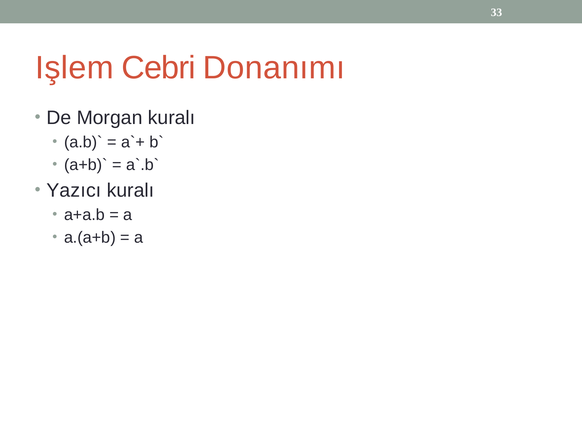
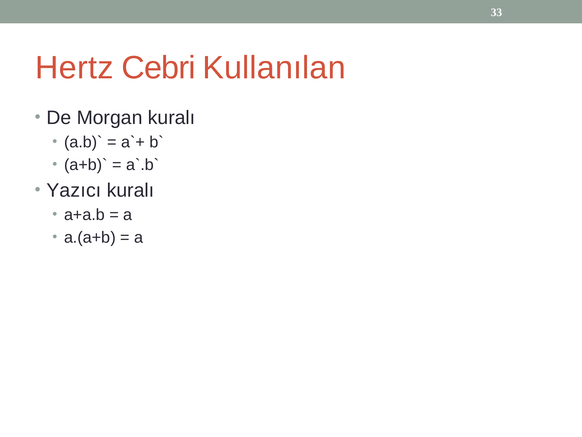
Işlem: Işlem -> Hertz
Donanımı: Donanımı -> Kullanılan
